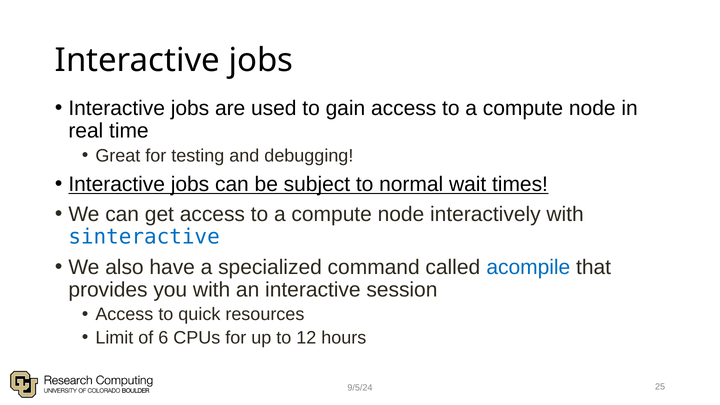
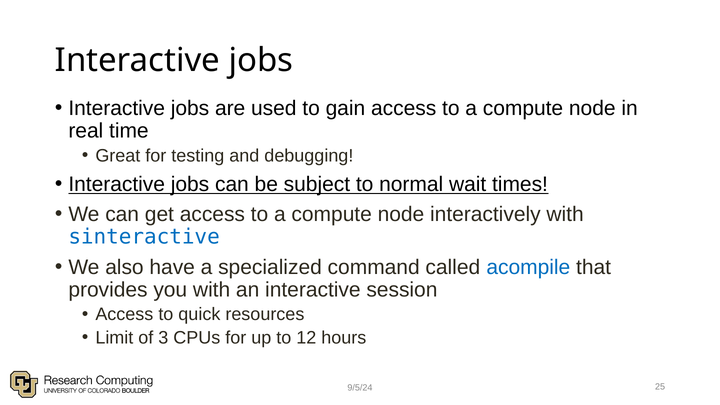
6: 6 -> 3
